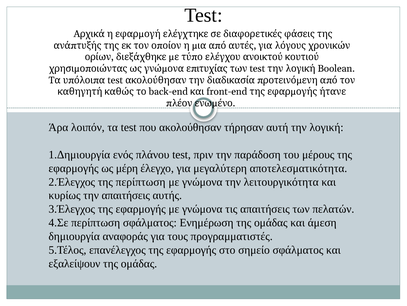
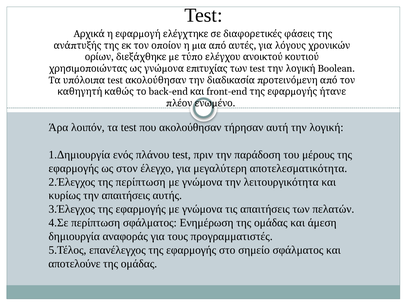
μέρη: μέρη -> στον
εξαλείψουν: εξαλείψουν -> αποτελούνε
